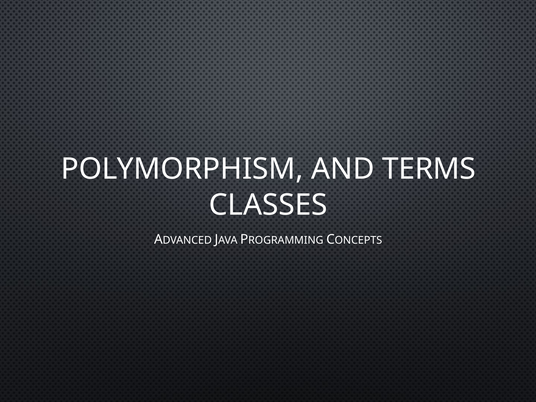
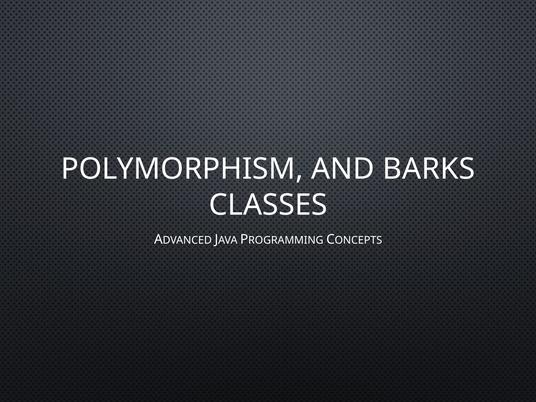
TERMS: TERMS -> BARKS
